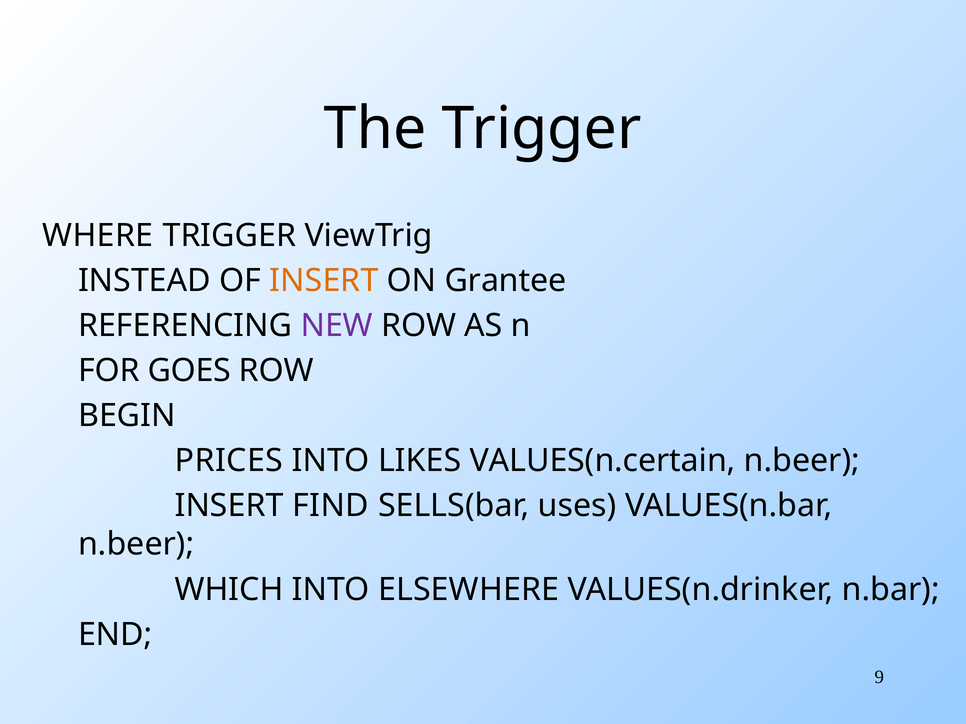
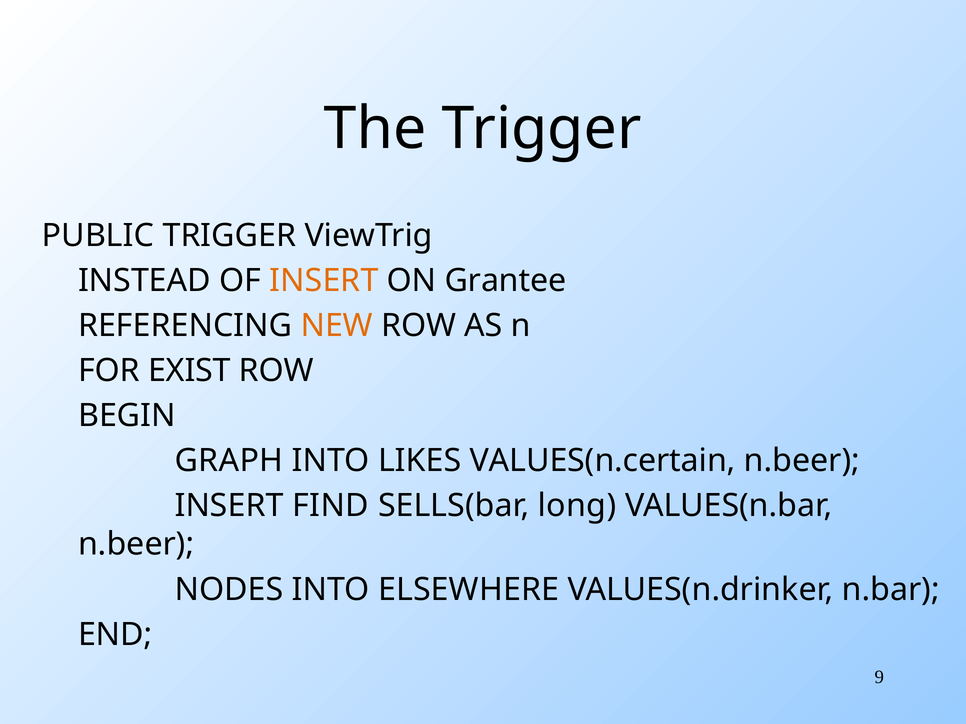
WHERE: WHERE -> PUBLIC
NEW colour: purple -> orange
GOES: GOES -> EXIST
PRICES: PRICES -> GRAPH
uses: uses -> long
WHICH: WHICH -> NODES
